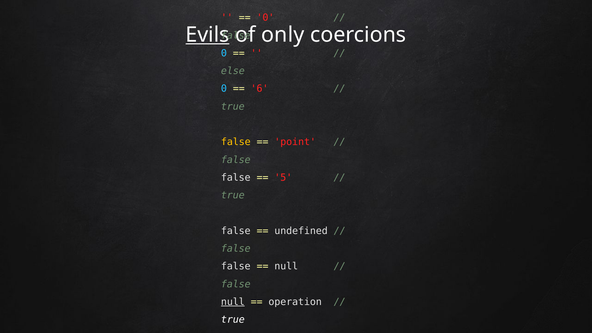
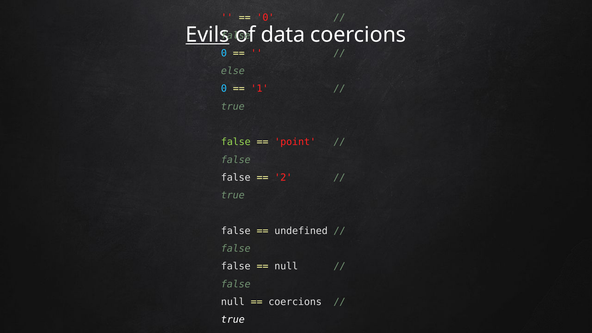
only: only -> data
6: 6 -> 1
false at (236, 142) colour: yellow -> light green
5: 5 -> 2
null at (233, 302) underline: present -> none
operation at (295, 302): operation -> coercions
